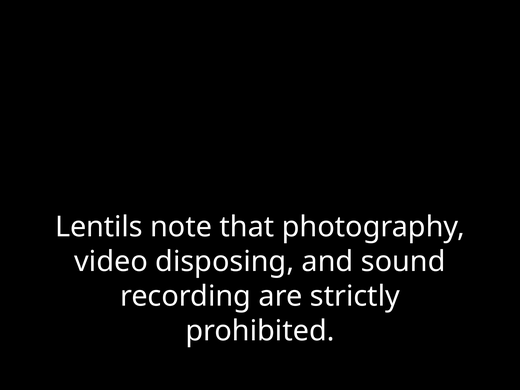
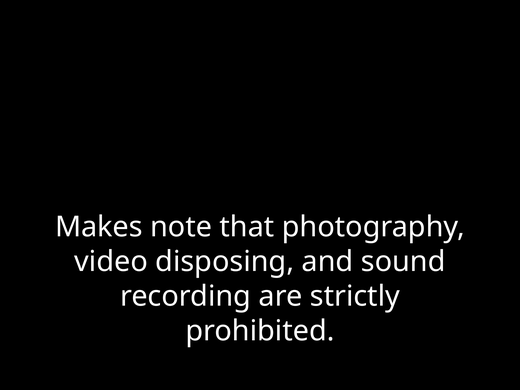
Lentils: Lentils -> Makes
